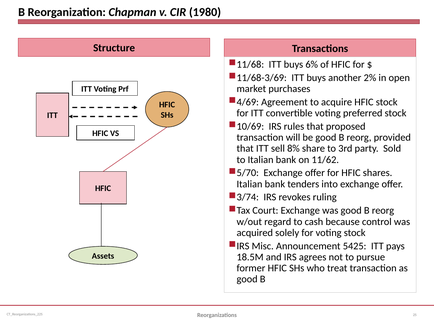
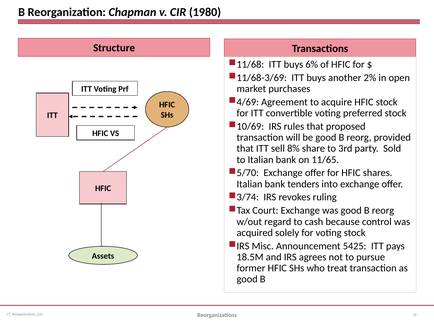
11/62: 11/62 -> 11/65
